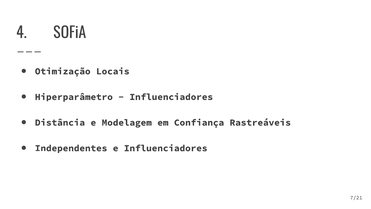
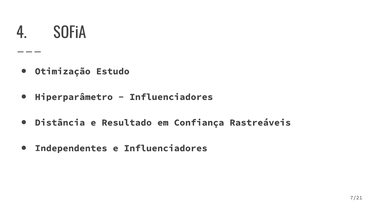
Locais: Locais -> Estudo
Modelagem: Modelagem -> Resultado
